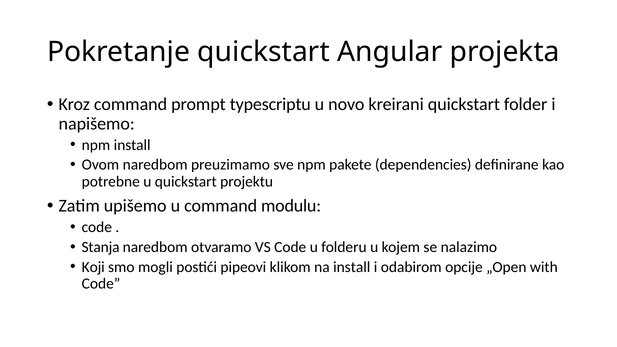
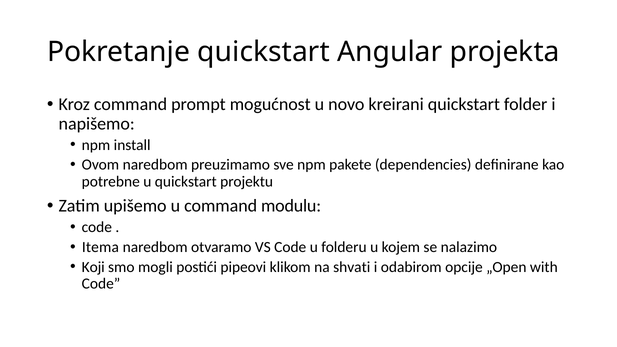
typescriptu: typescriptu -> mogućnost
Stanja: Stanja -> Itema
na install: install -> shvati
